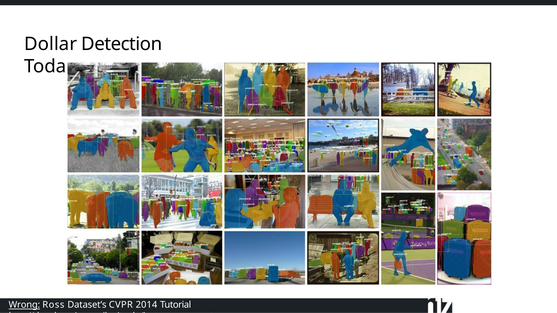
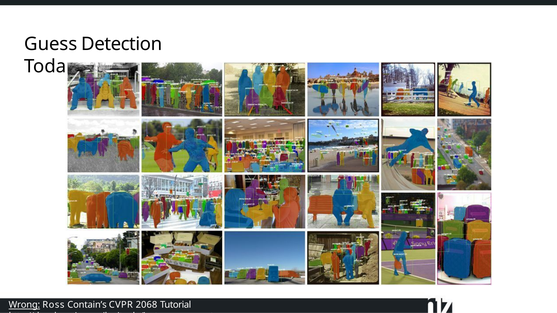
Dollar: Dollar -> Guess
Dataset’s: Dataset’s -> Contain’s
2014: 2014 -> 2068
